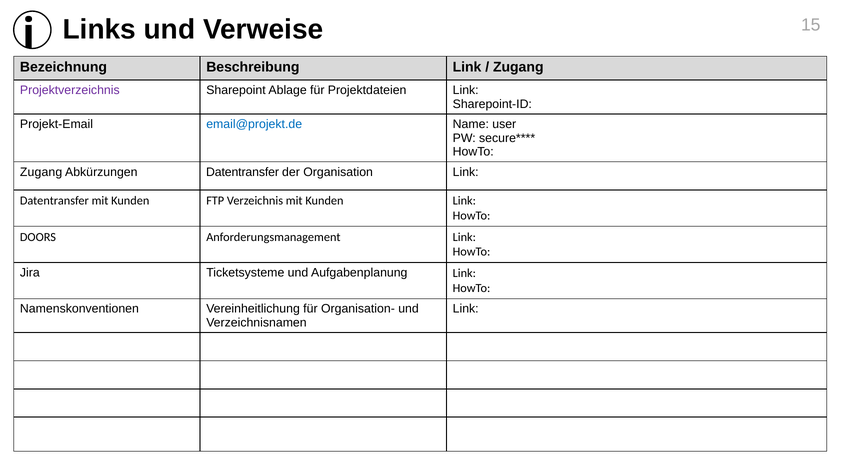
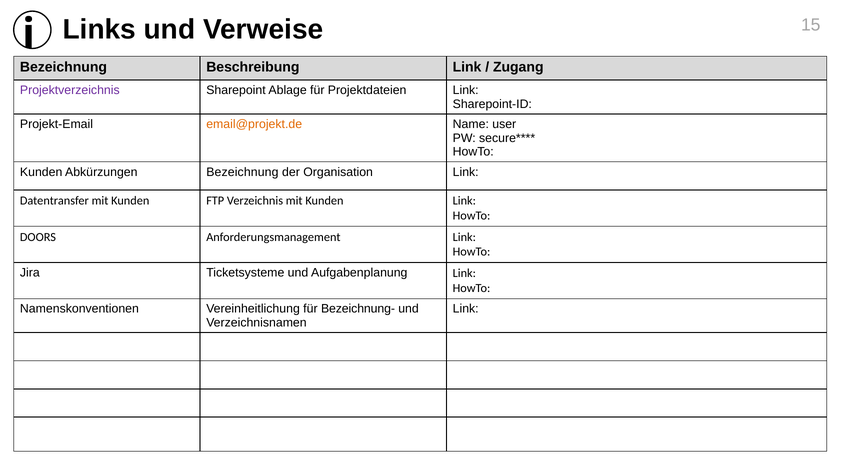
email@projekt.de colour: blue -> orange
Zugang at (41, 172): Zugang -> Kunden
Abkürzungen Datentransfer: Datentransfer -> Bezeichnung
Organisation-: Organisation- -> Bezeichnung-
